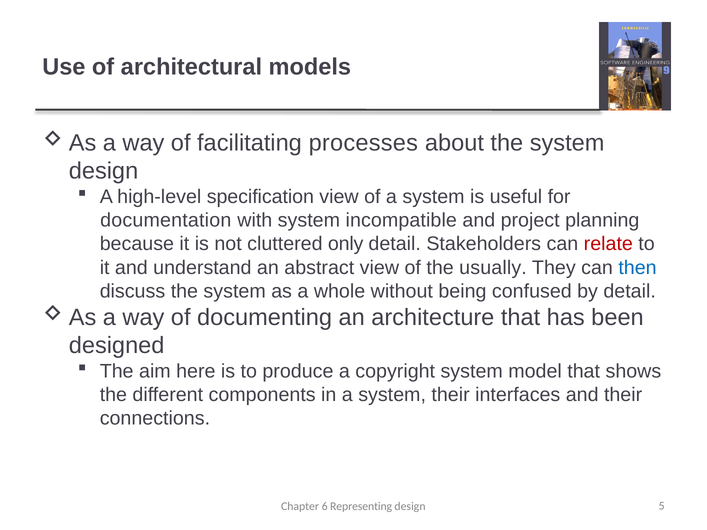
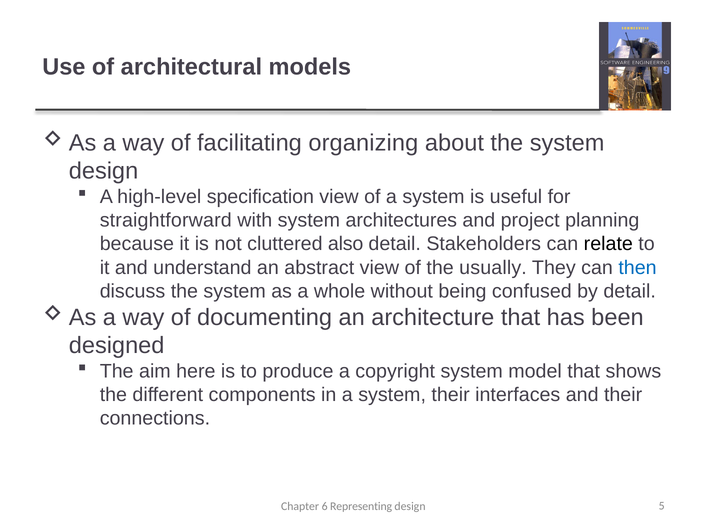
processes: processes -> organizing
documentation: documentation -> straightforward
incompatible: incompatible -> architectures
only: only -> also
relate colour: red -> black
